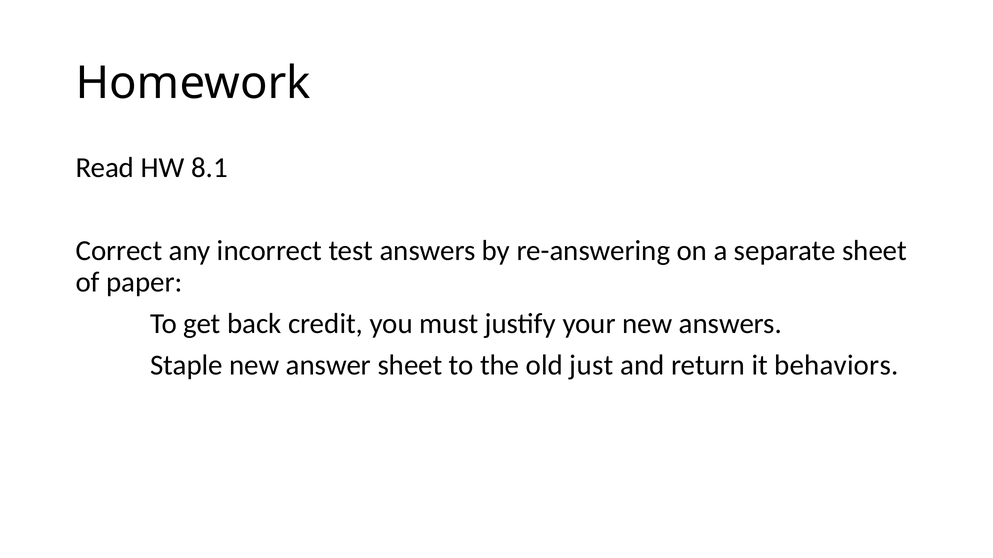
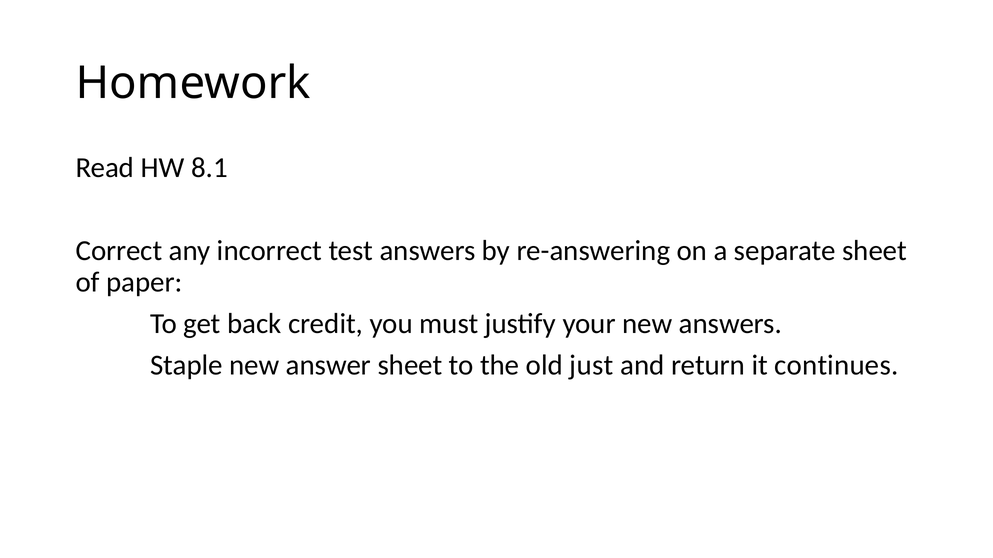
behaviors: behaviors -> continues
